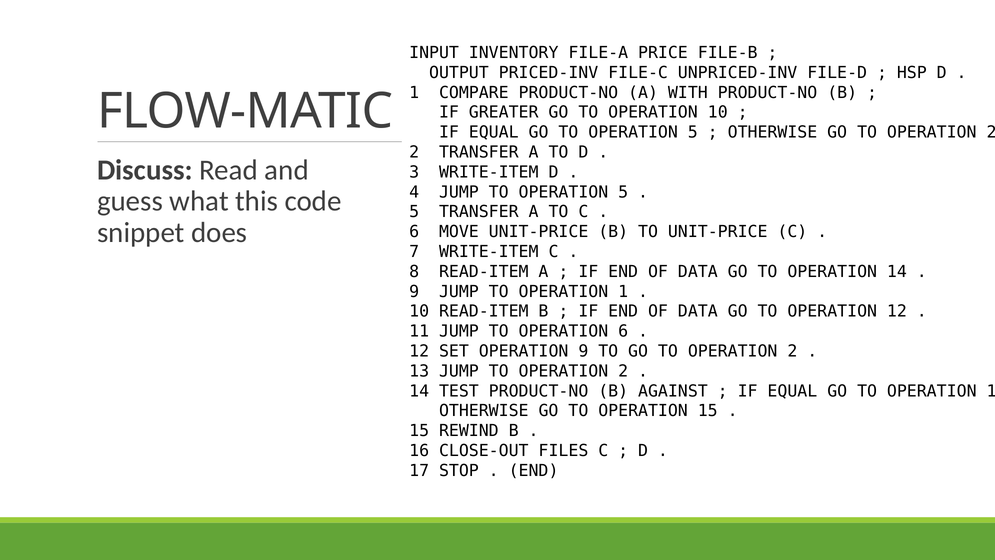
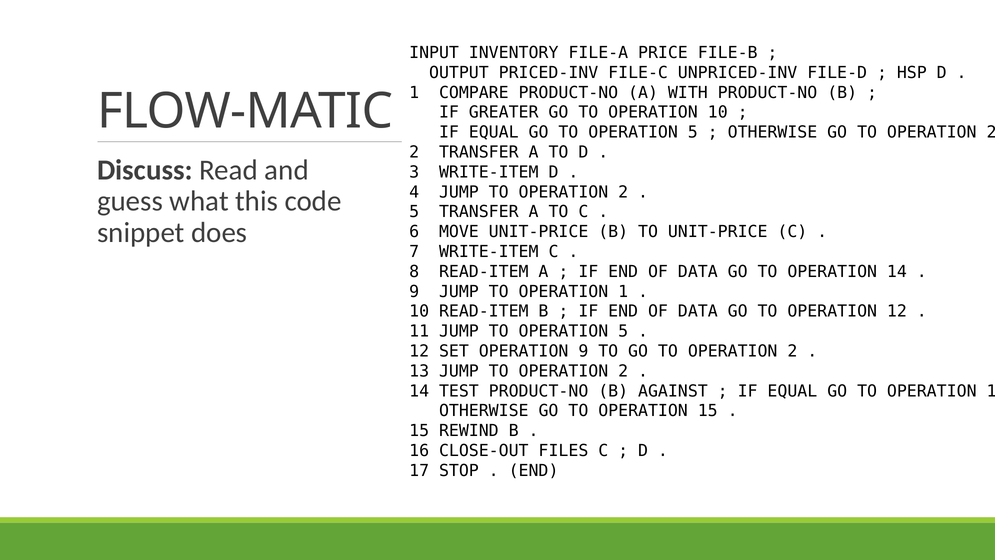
5 at (623, 192): 5 -> 2
JUMP TO OPERATION 6: 6 -> 5
